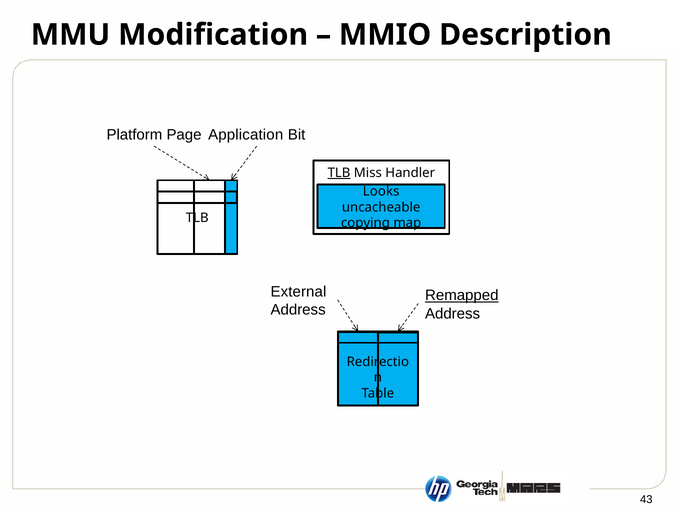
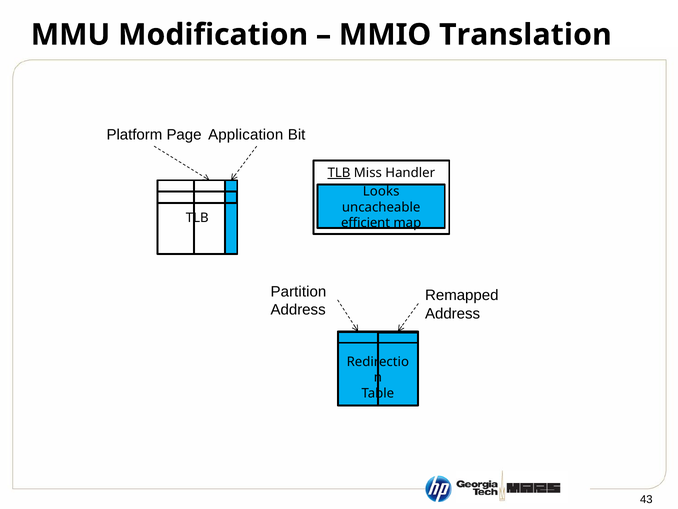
Description: Description -> Translation
copying: copying -> efficient
External: External -> Partition
Remapped underline: present -> none
